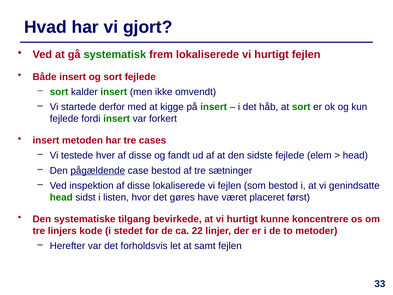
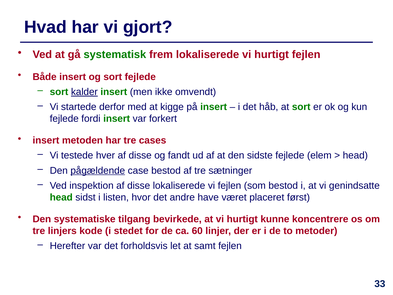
kalder underline: none -> present
gøres: gøres -> andre
22: 22 -> 60
